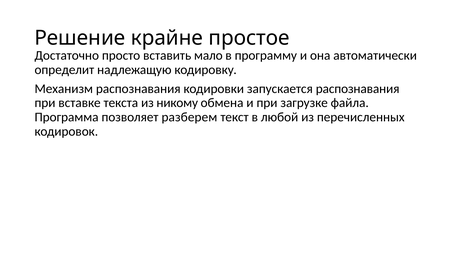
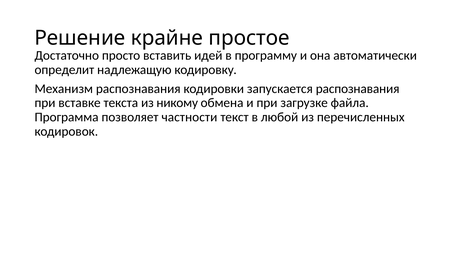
мало: мало -> идей
разберем: разберем -> частности
